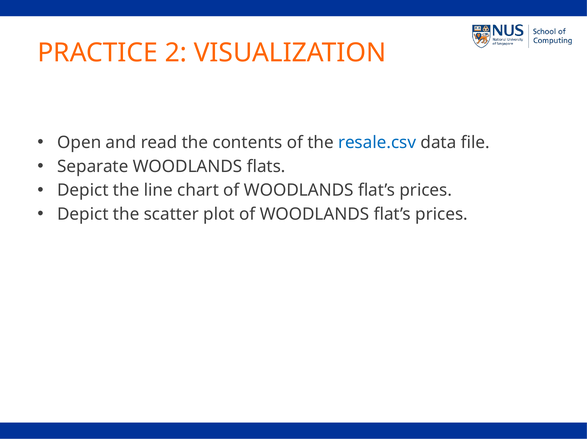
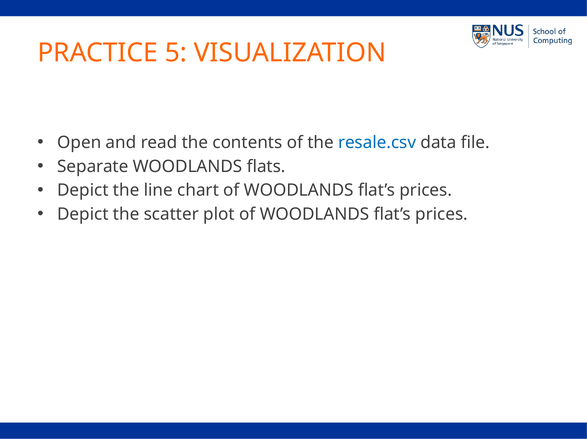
2: 2 -> 5
